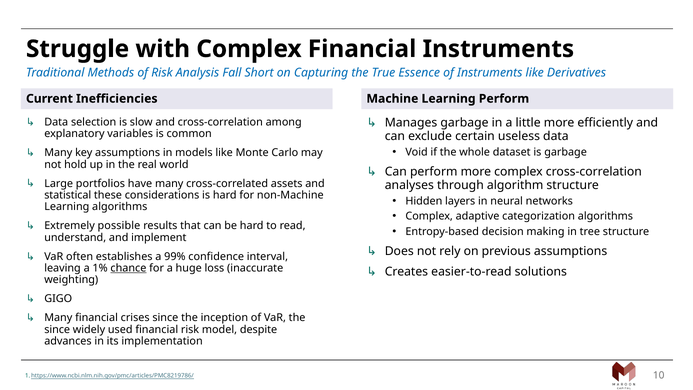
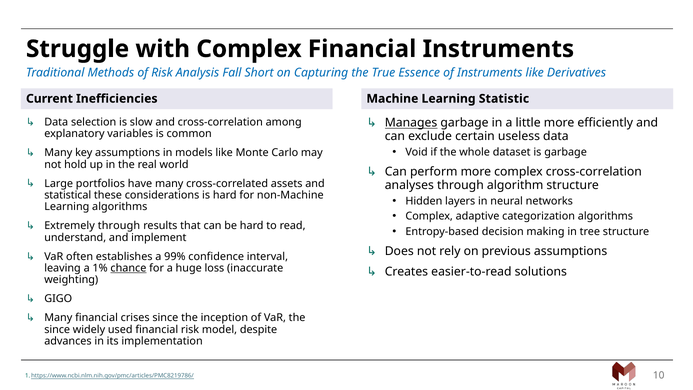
Learning Perform: Perform -> Statistic
Manages underline: none -> present
Extremely possible: possible -> through
